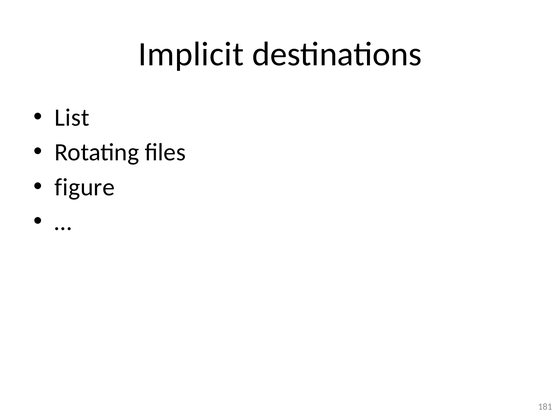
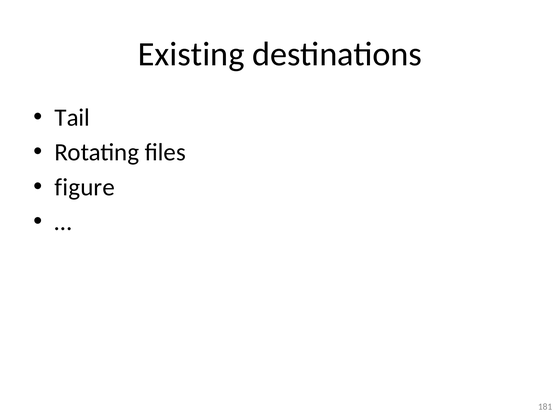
Implicit: Implicit -> Existing
List: List -> Tail
